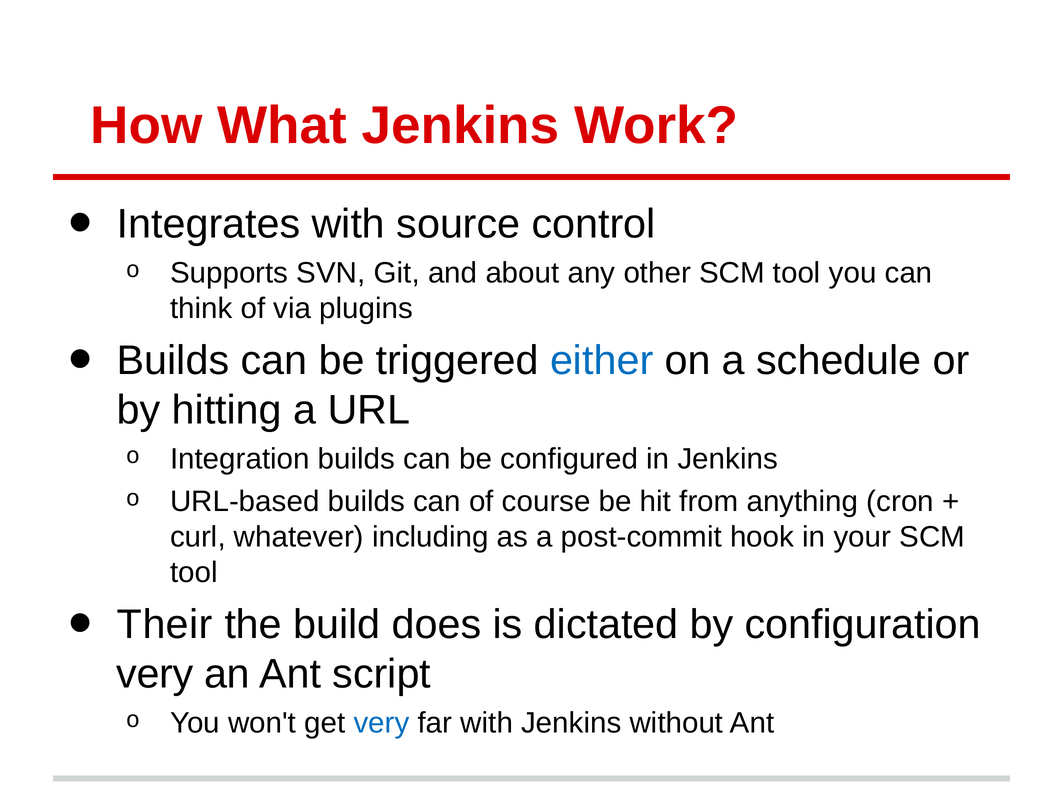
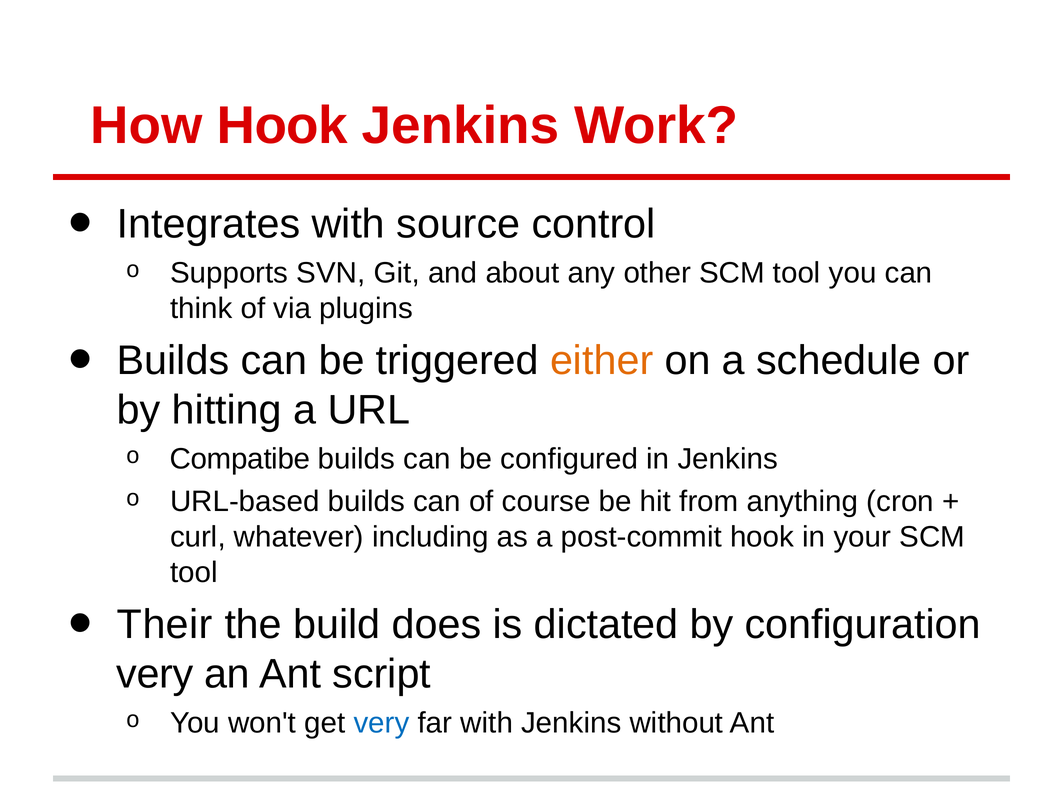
How What: What -> Hook
either colour: blue -> orange
Integration: Integration -> Compatibe
